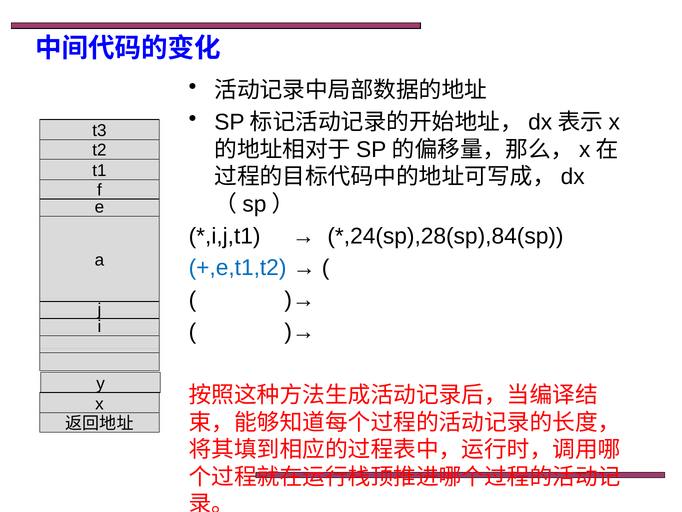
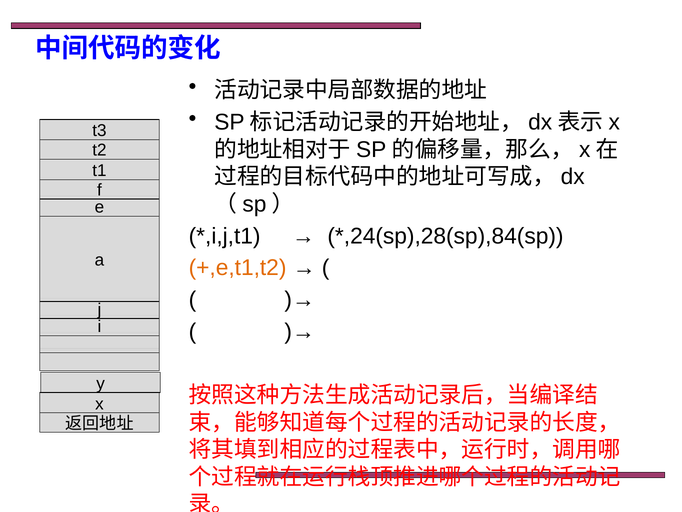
+,e,t1,t2 colour: blue -> orange
